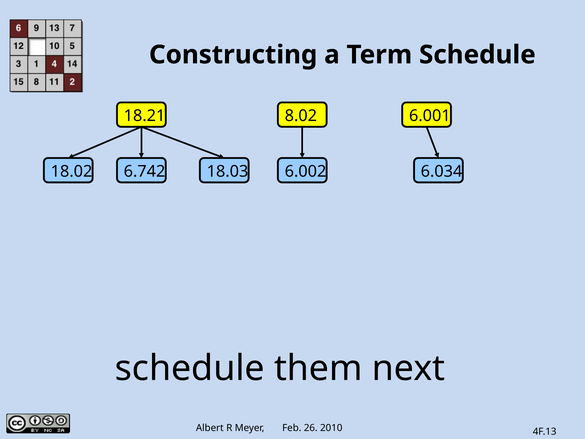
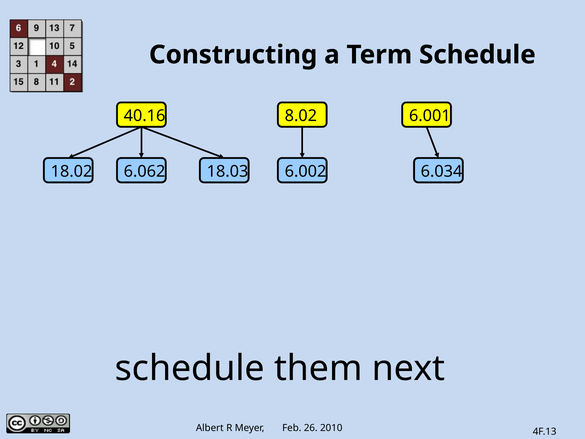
18.21: 18.21 -> 40.16
6.742: 6.742 -> 6.062
